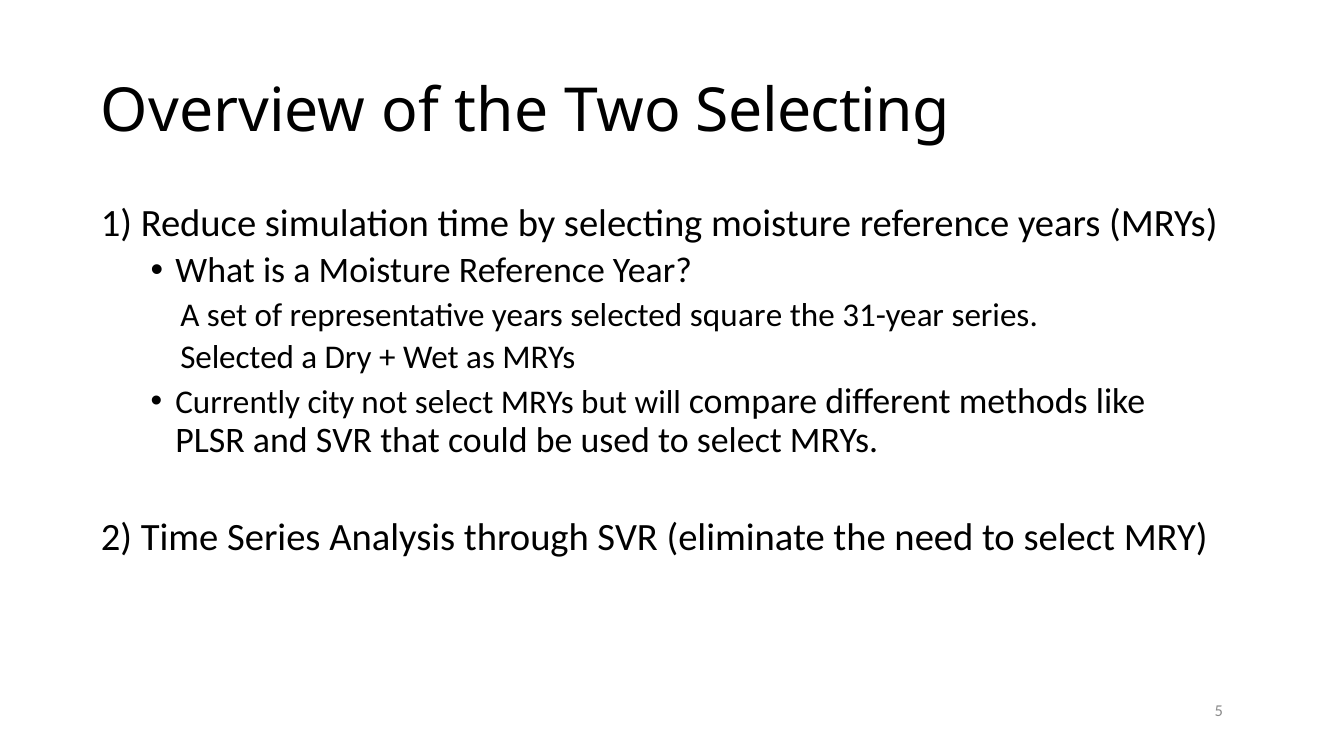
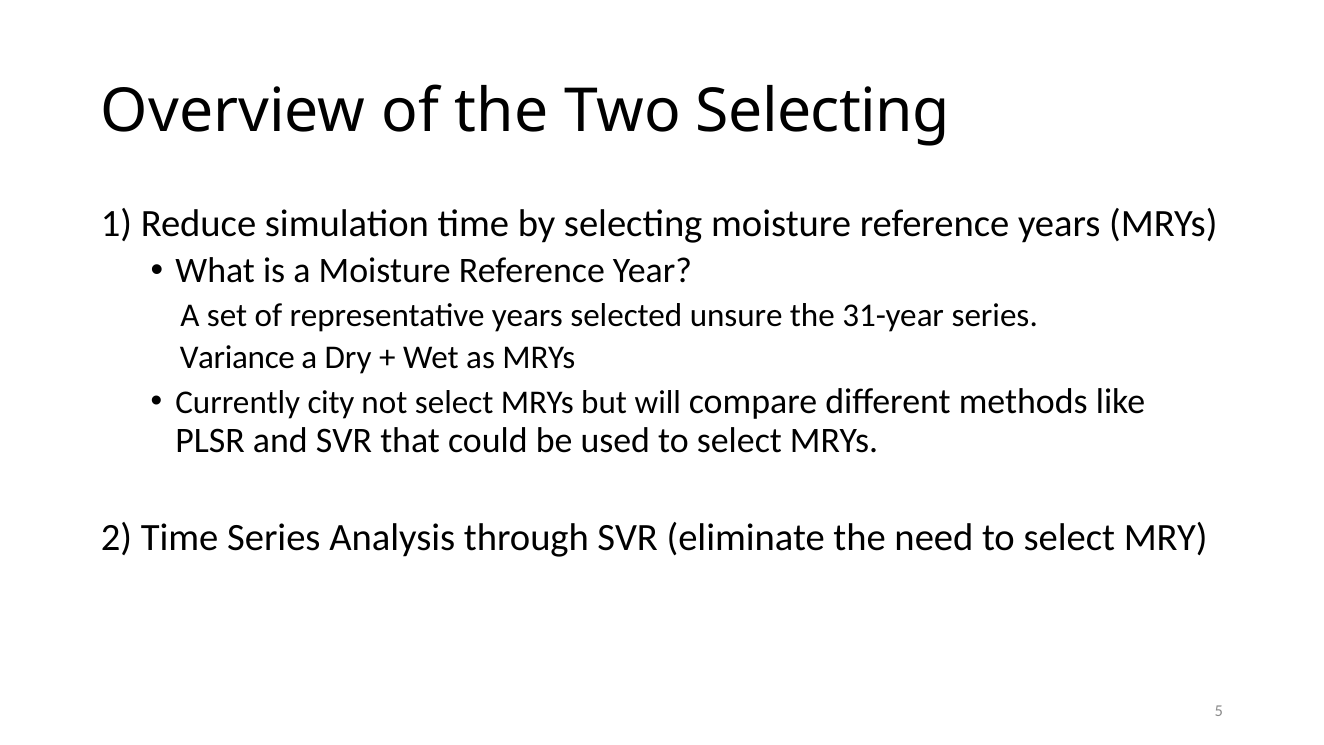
square: square -> unsure
Selected at (237, 358): Selected -> Variance
